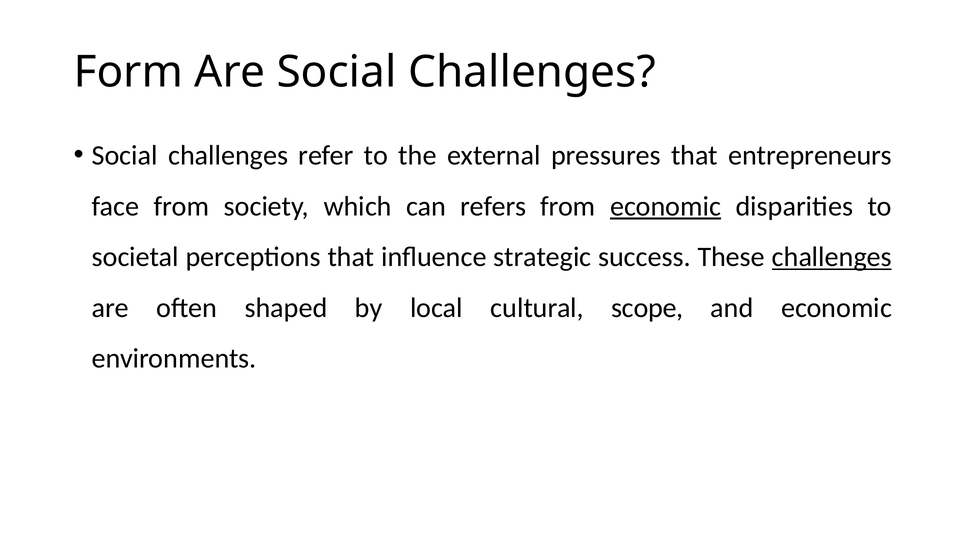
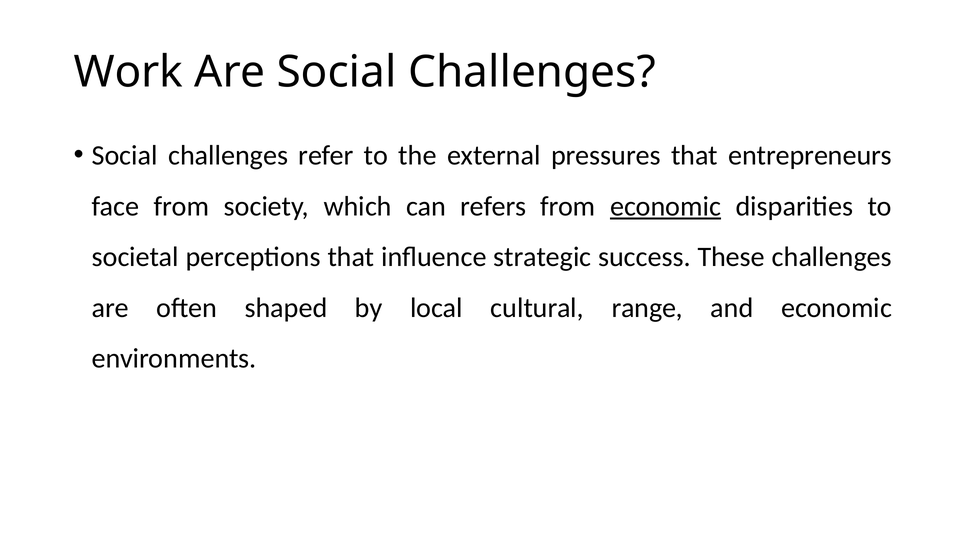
Form: Form -> Work
challenges at (832, 257) underline: present -> none
scope: scope -> range
